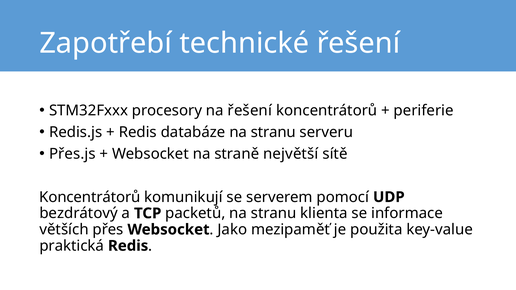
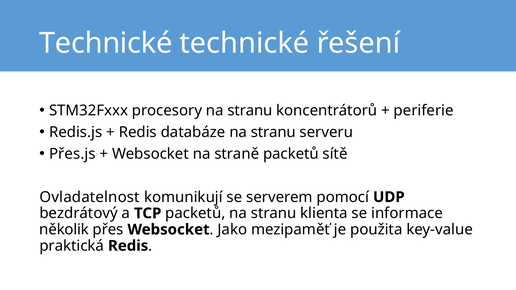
Zapotřebí at (106, 43): Zapotřebí -> Technické
procesory na řešení: řešení -> stranu
straně největší: největší -> packetů
Koncentrátorů at (90, 197): Koncentrátorů -> Ovladatelnost
větších: větších -> několik
